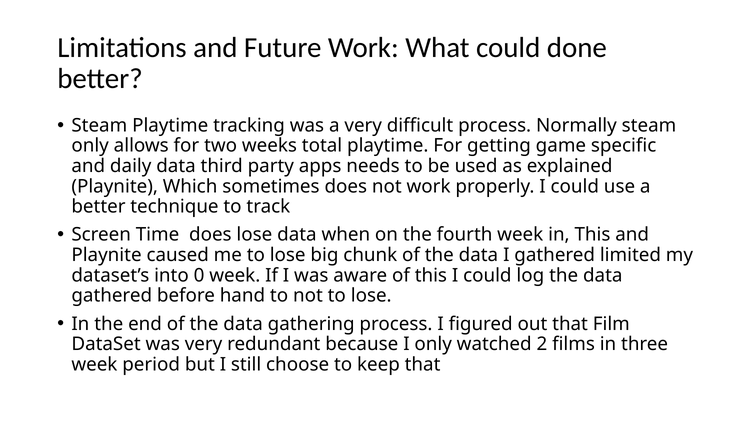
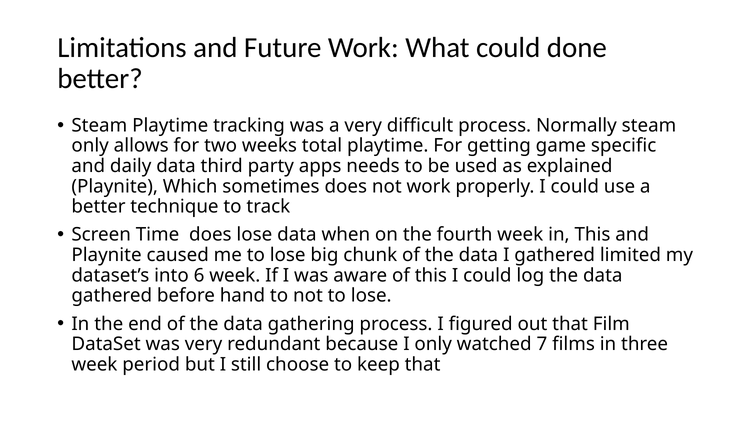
0: 0 -> 6
2: 2 -> 7
